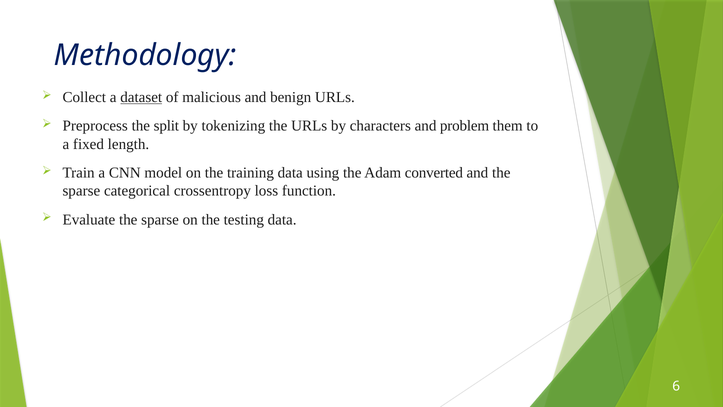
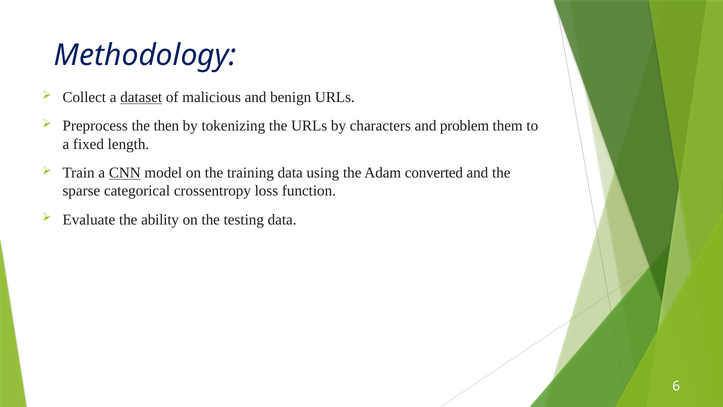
split: split -> then
CNN underline: none -> present
Evaluate the sparse: sparse -> ability
